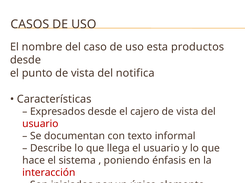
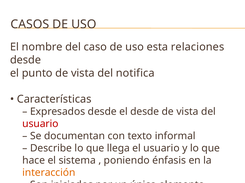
productos: productos -> relaciones
el cajero: cajero -> desde
interacción colour: red -> orange
